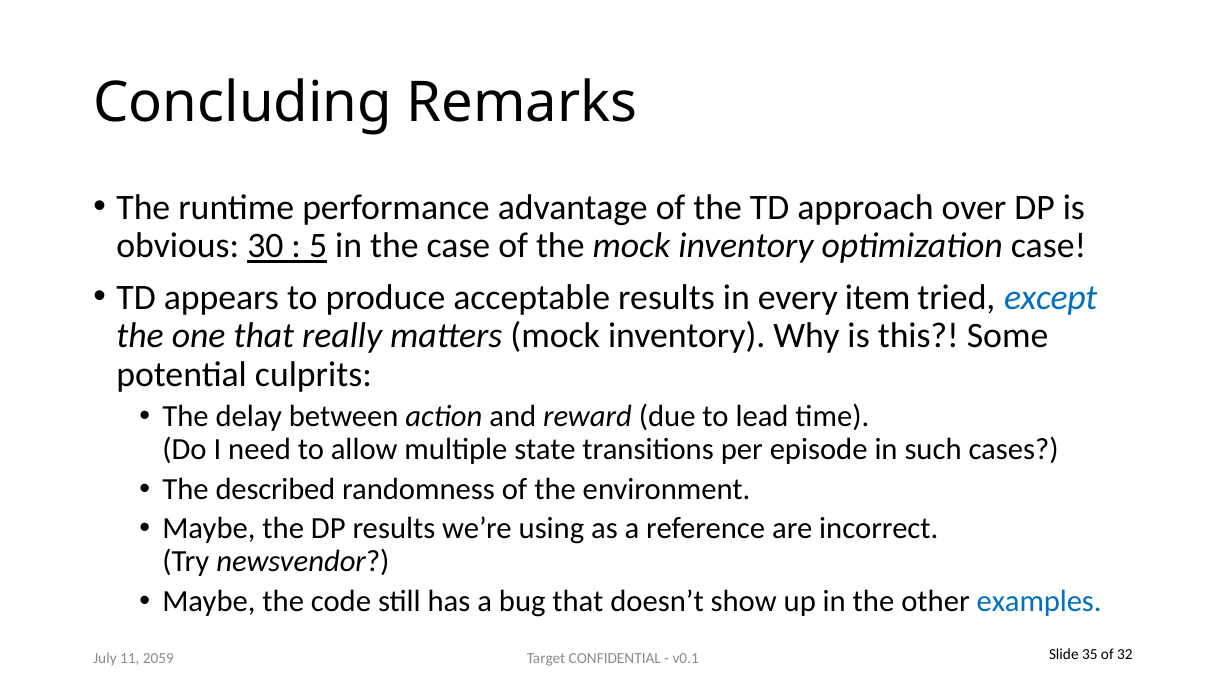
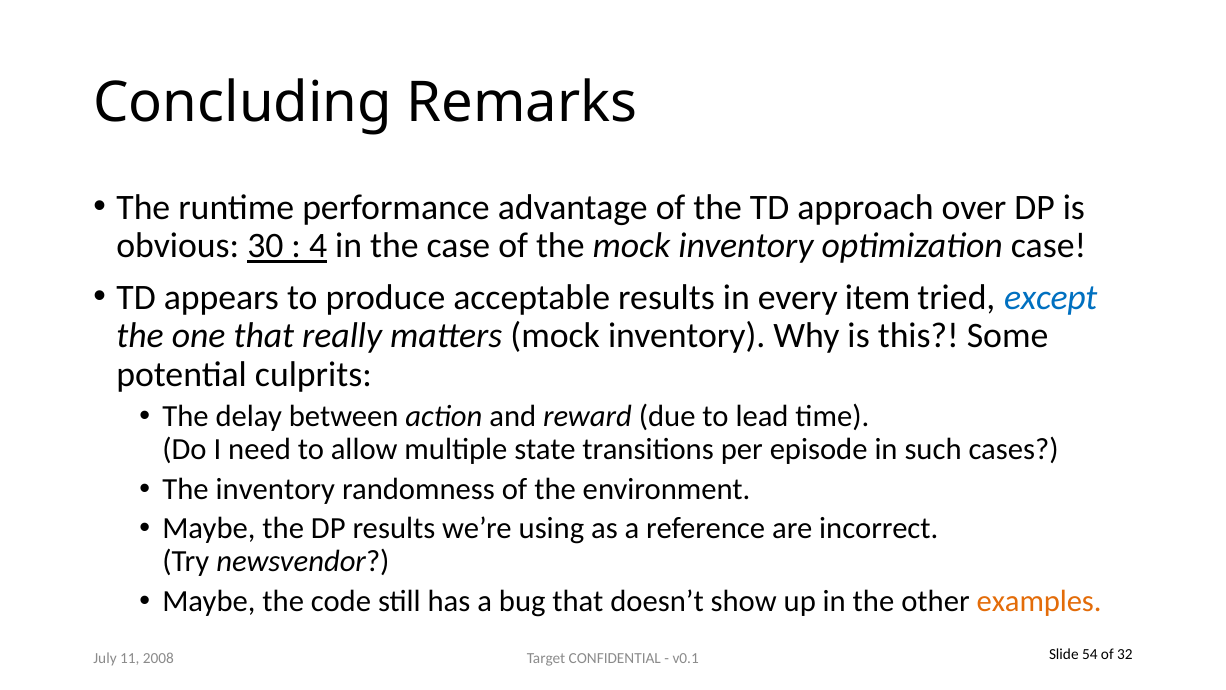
5: 5 -> 4
The described: described -> inventory
examples colour: blue -> orange
35: 35 -> 54
2059: 2059 -> 2008
